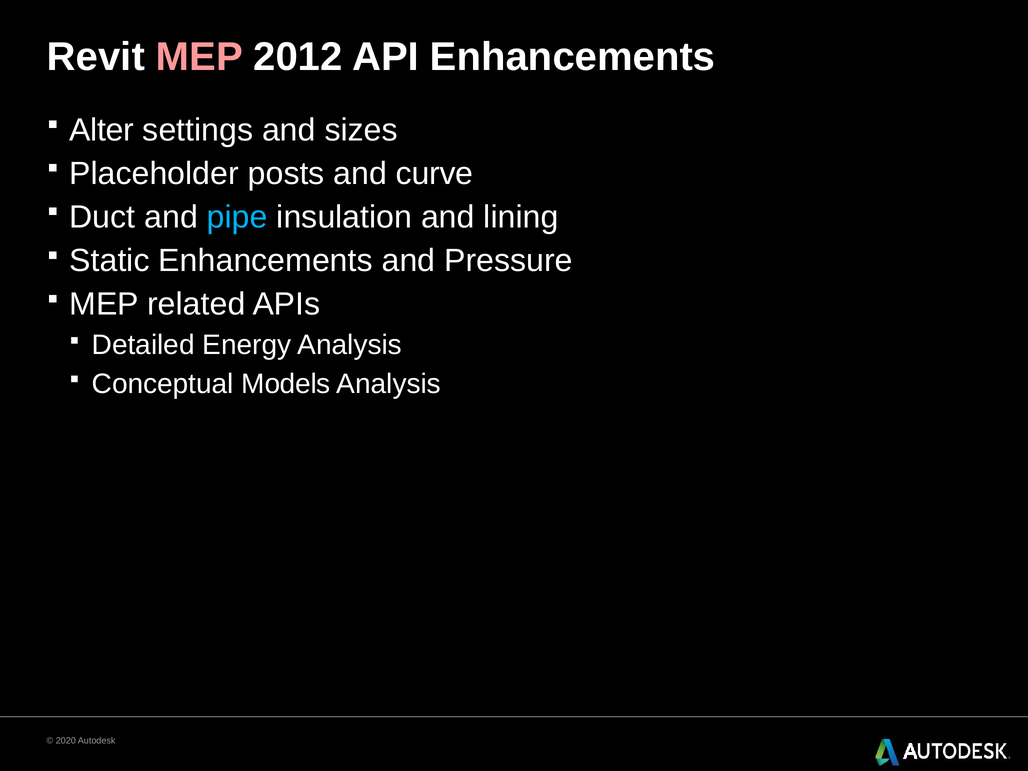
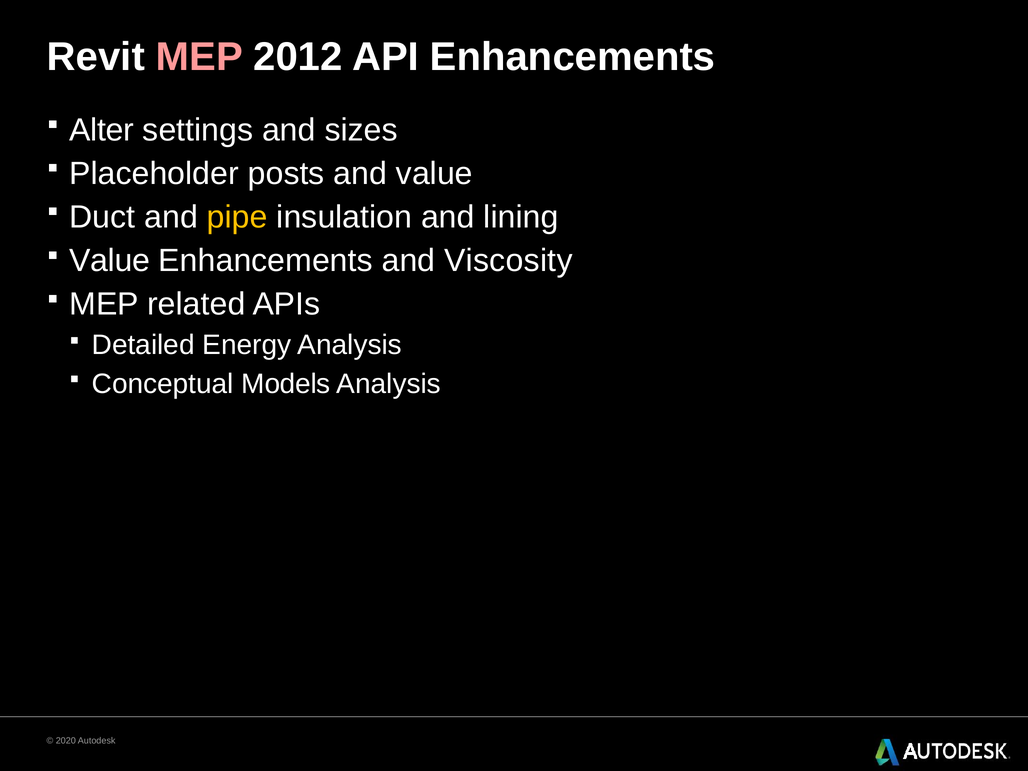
and curve: curve -> value
pipe colour: light blue -> yellow
Static at (109, 261): Static -> Value
Pressure: Pressure -> Viscosity
